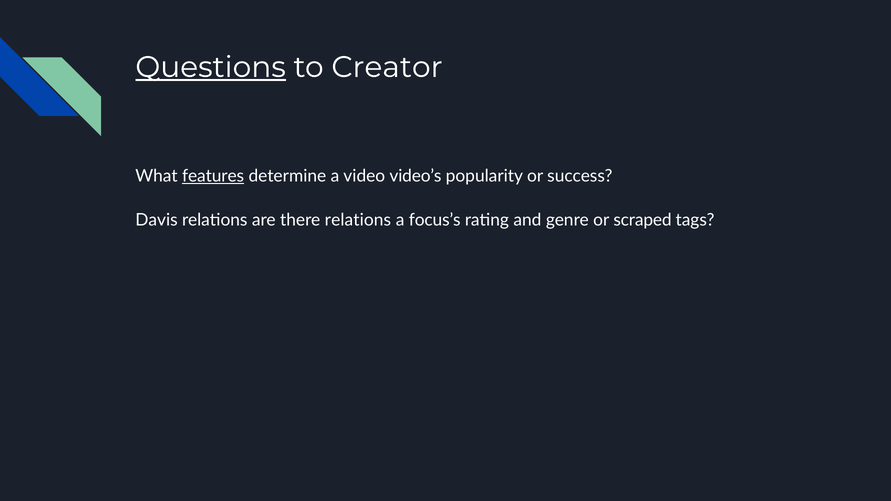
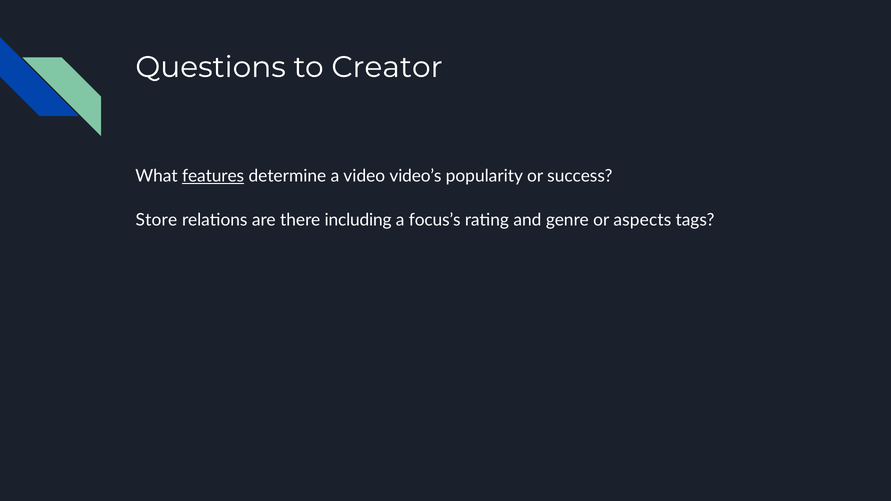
Questions underline: present -> none
Davis: Davis -> Store
there relations: relations -> including
scraped: scraped -> aspects
